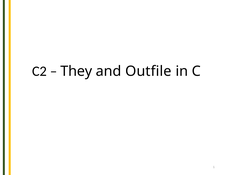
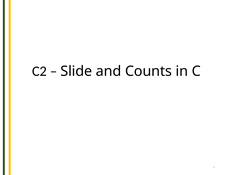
They: They -> Slide
Outfile: Outfile -> Counts
